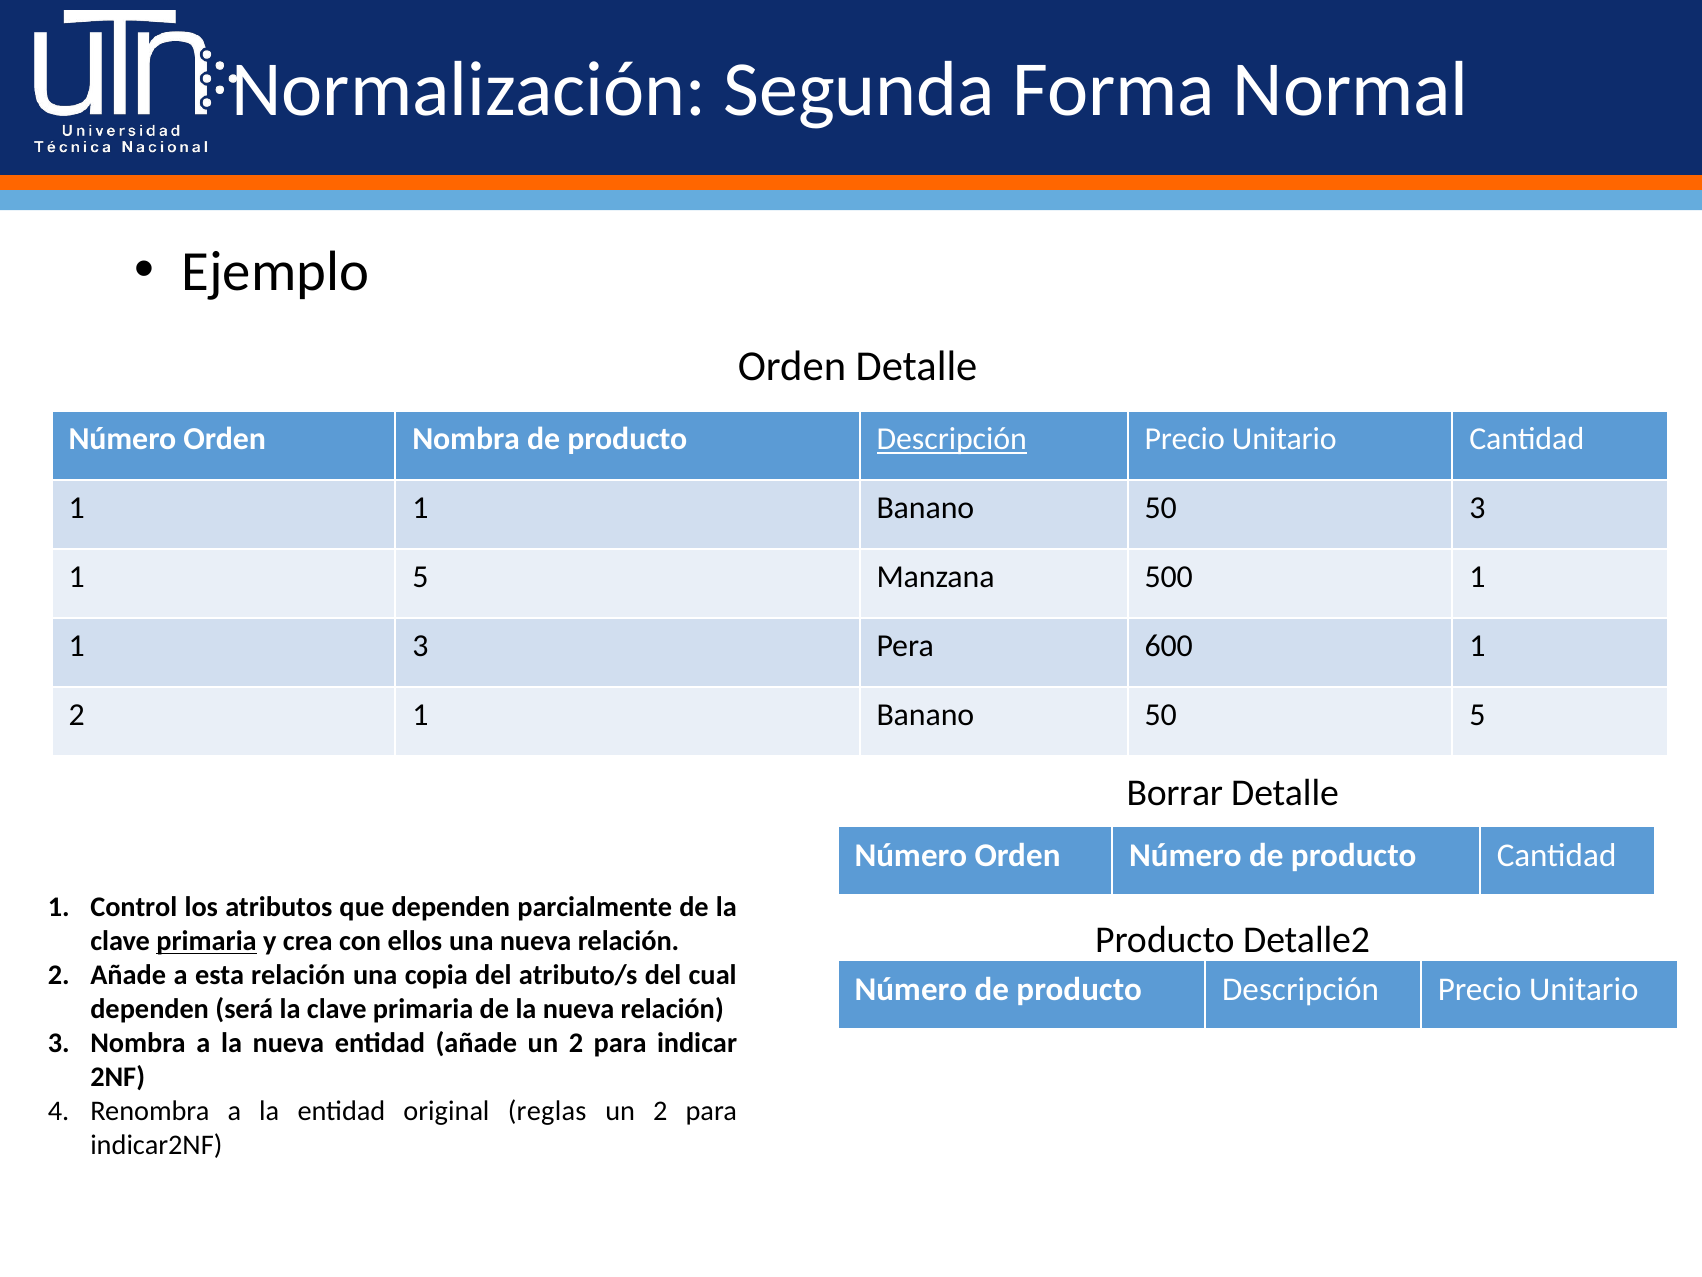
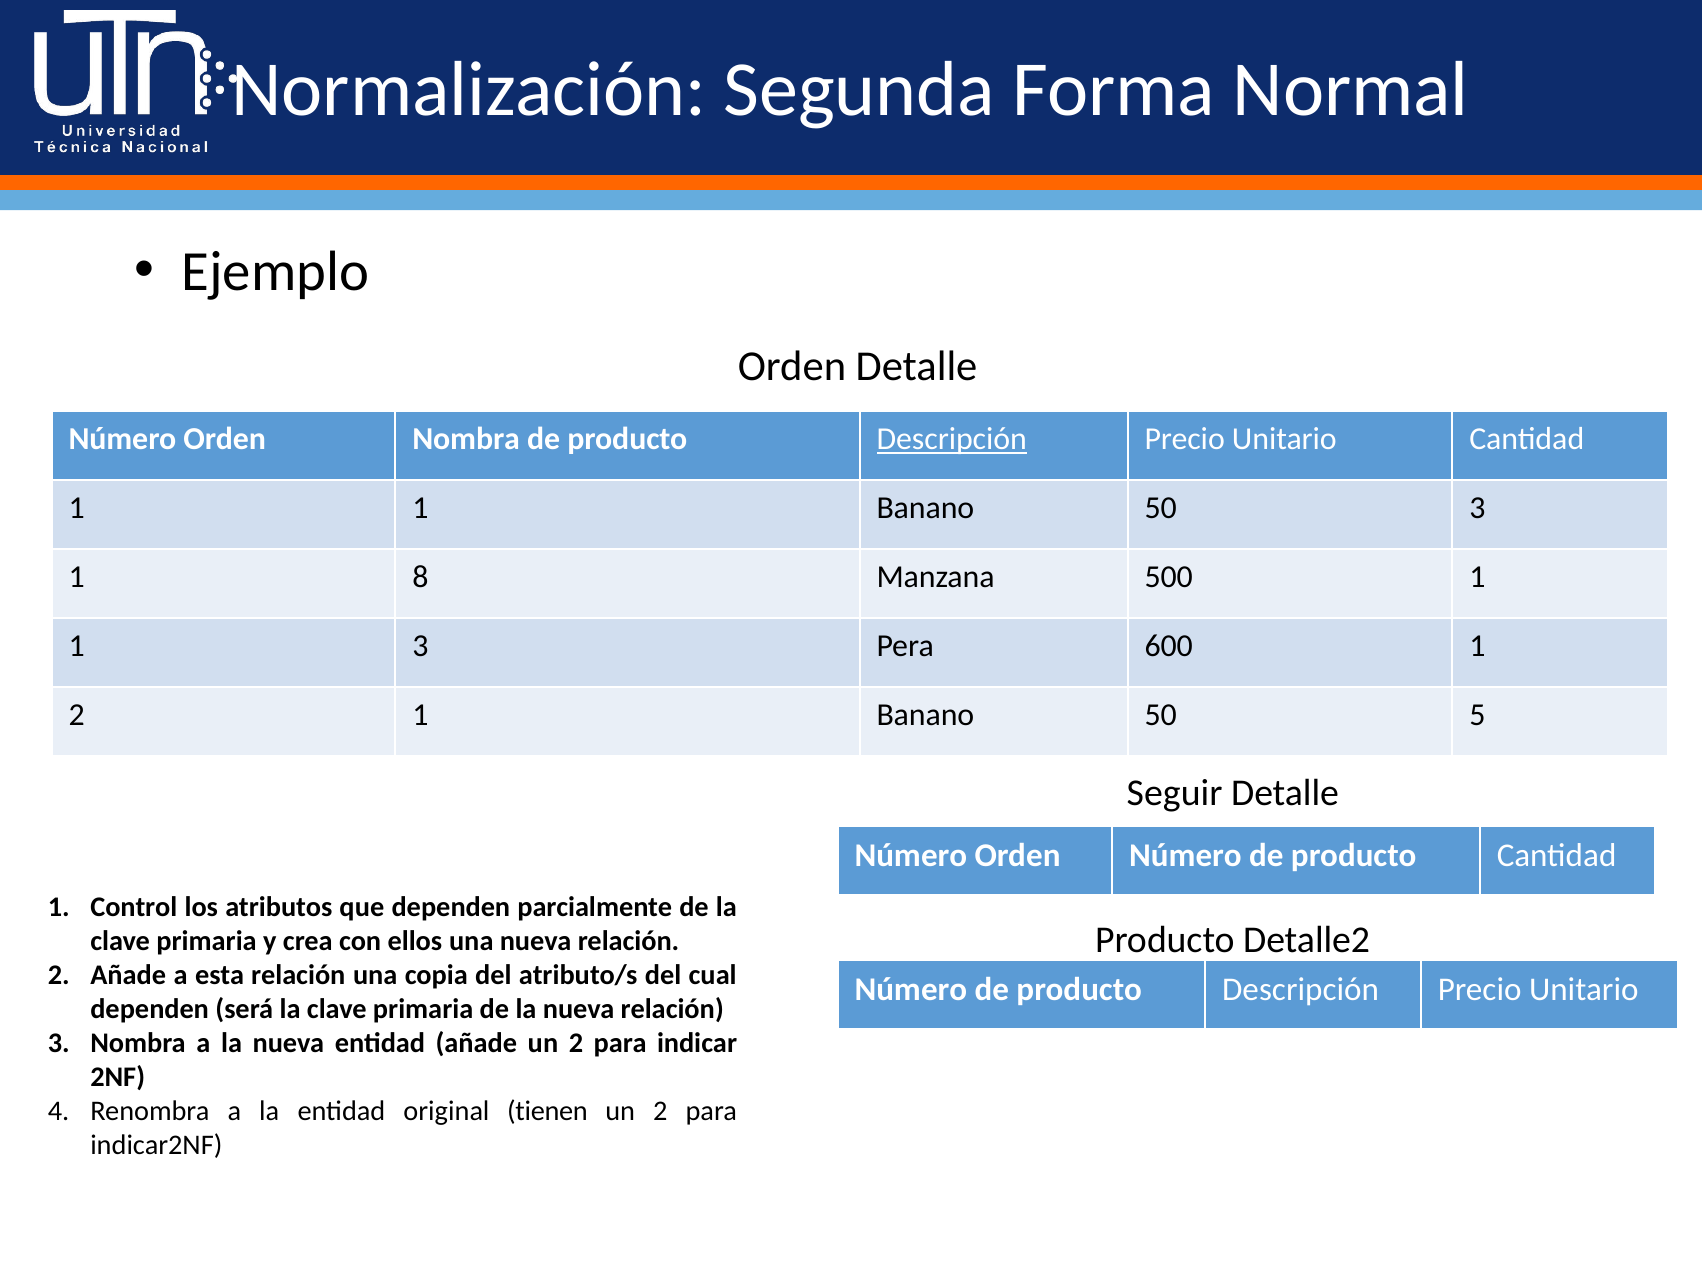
1 5: 5 -> 8
Borrar: Borrar -> Seguir
primaria at (207, 941) underline: present -> none
reglas: reglas -> tienen
